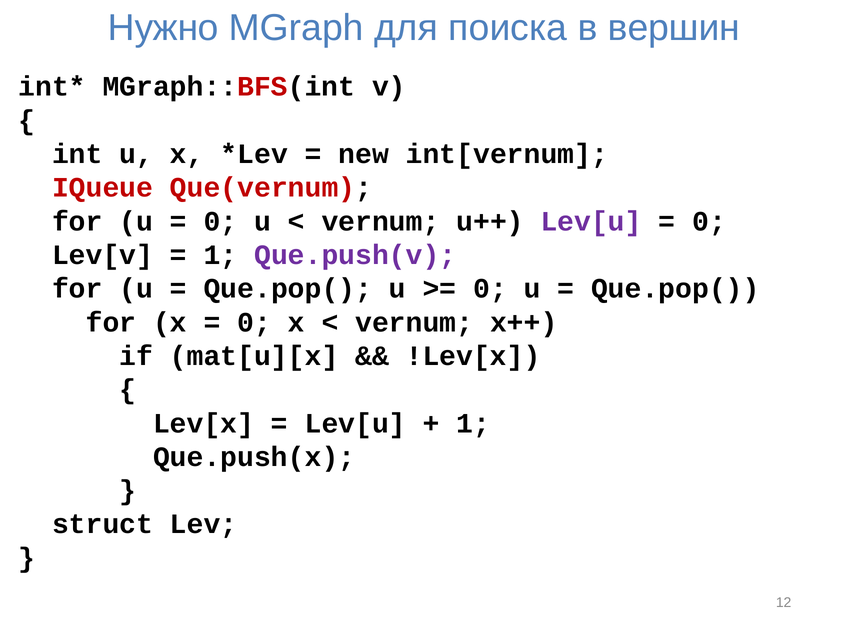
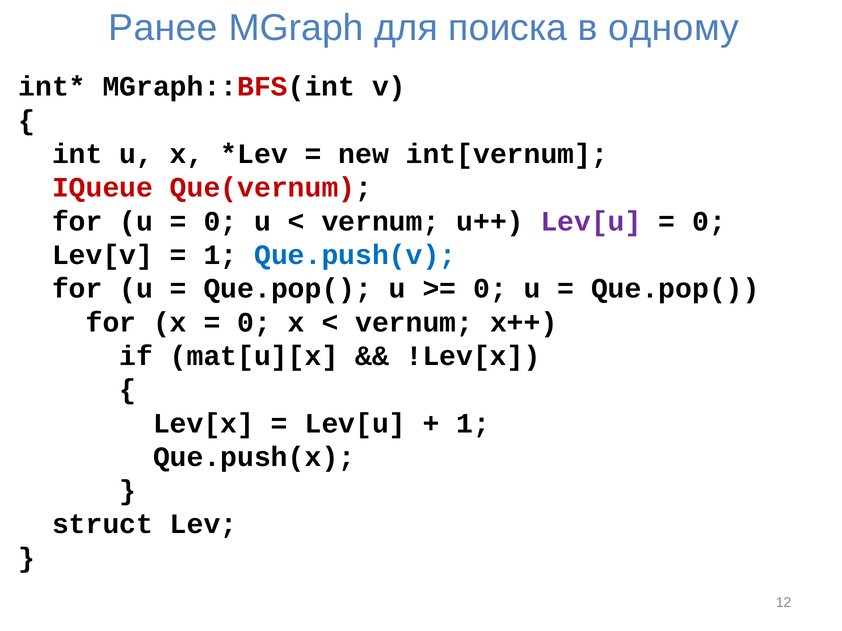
Нужно: Нужно -> Ранее
вершин: вершин -> одному
Que.push(v colour: purple -> blue
